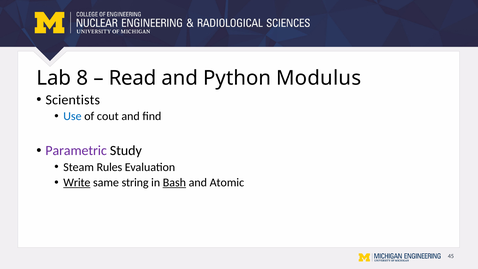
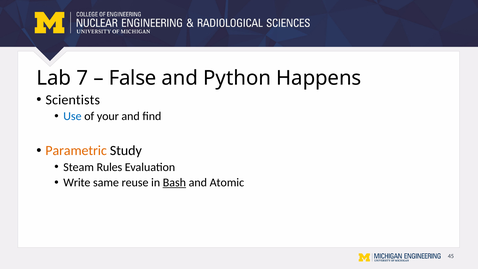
8: 8 -> 7
Read: Read -> False
Modulus: Modulus -> Happens
cout: cout -> your
Parametric colour: purple -> orange
Write underline: present -> none
string: string -> reuse
